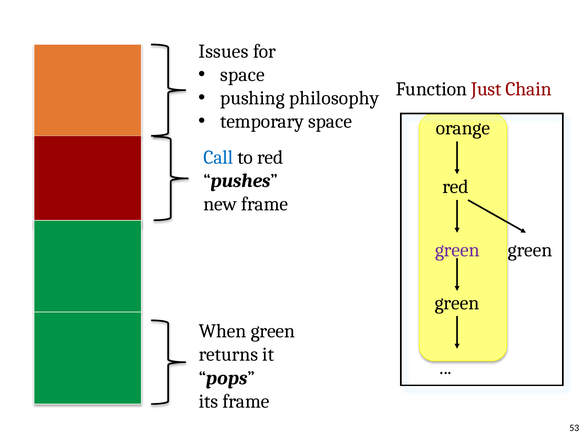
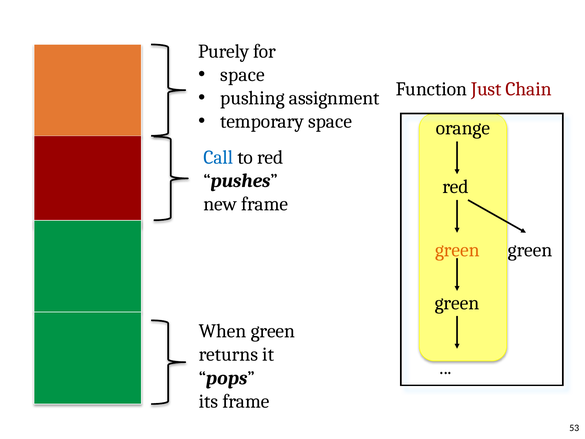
Issues: Issues -> Purely
philosophy: philosophy -> assignment
green at (457, 250) colour: purple -> orange
